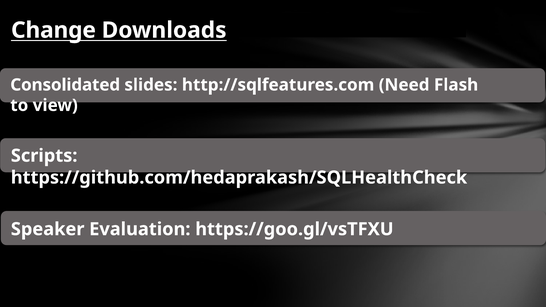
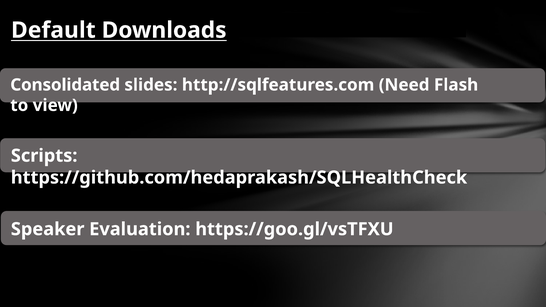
Change: Change -> Default
